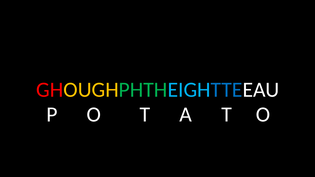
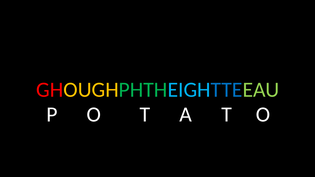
EAU colour: white -> light green
